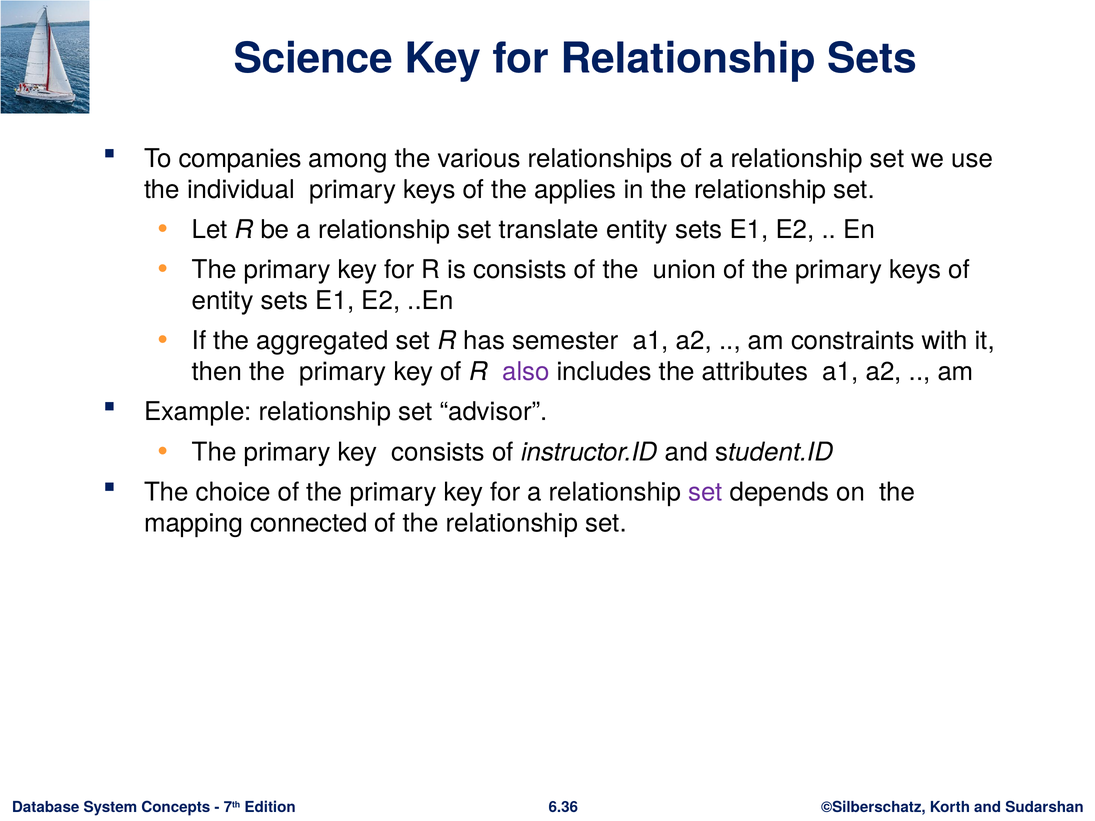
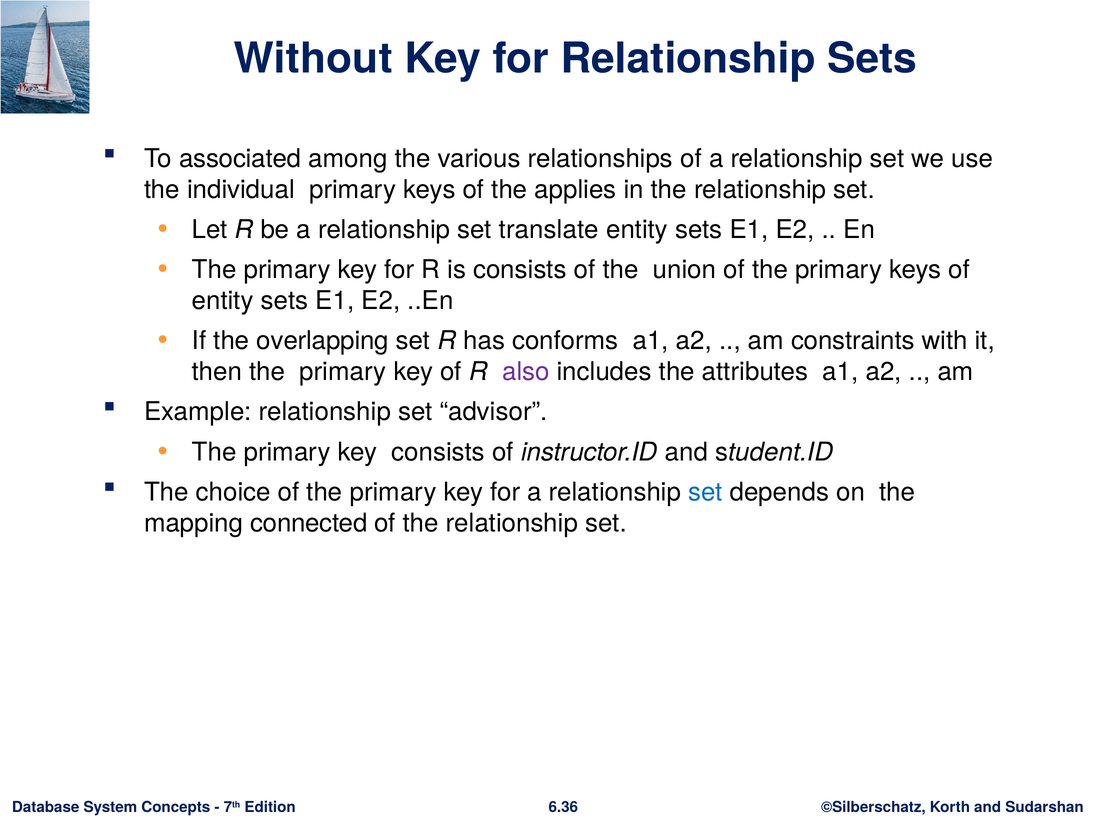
Science: Science -> Without
companies: companies -> associated
aggregated: aggregated -> overlapping
semester: semester -> conforms
set at (705, 492) colour: purple -> blue
